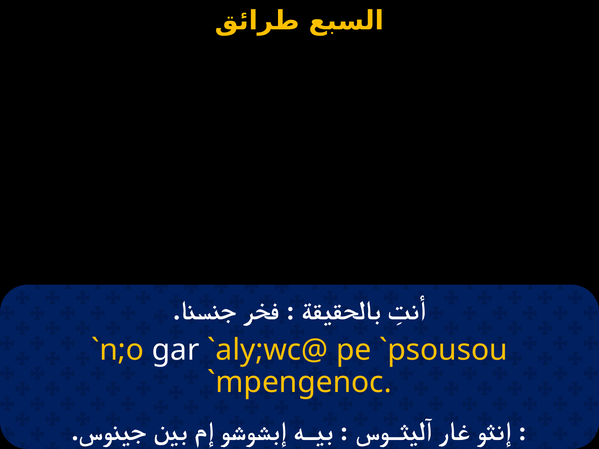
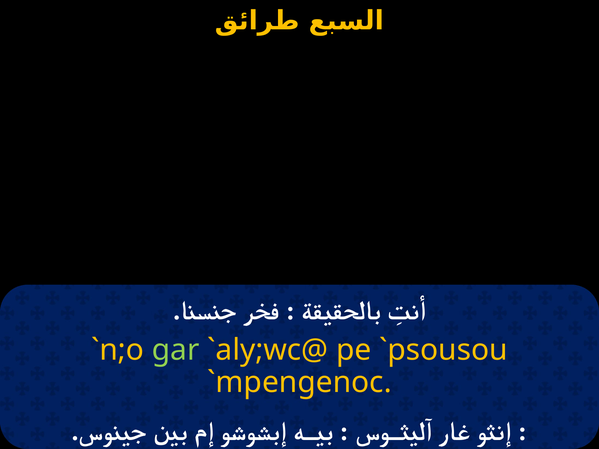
gar colour: white -> light green
